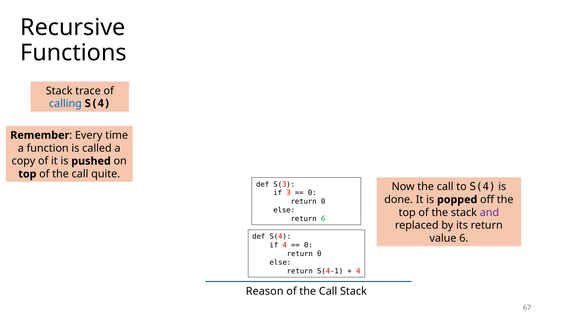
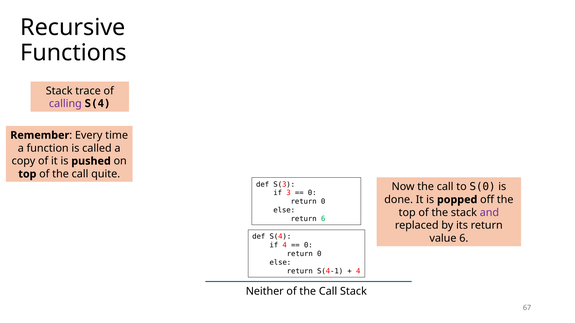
calling colour: blue -> purple
to S(4: S(4 -> S(0
Reason: Reason -> Neither
